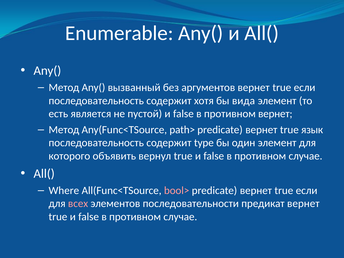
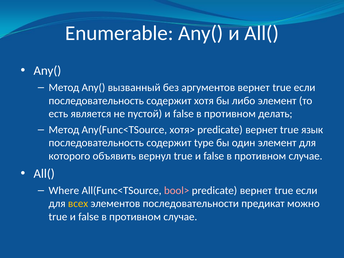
вида: вида -> либо
противном вернет: вернет -> делать
path>: path> -> хотя>
всех colour: pink -> yellow
предикат вернет: вернет -> можно
